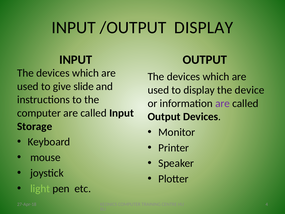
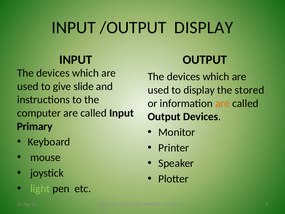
device: device -> stored
are at (223, 103) colour: purple -> orange
Storage: Storage -> Primary
